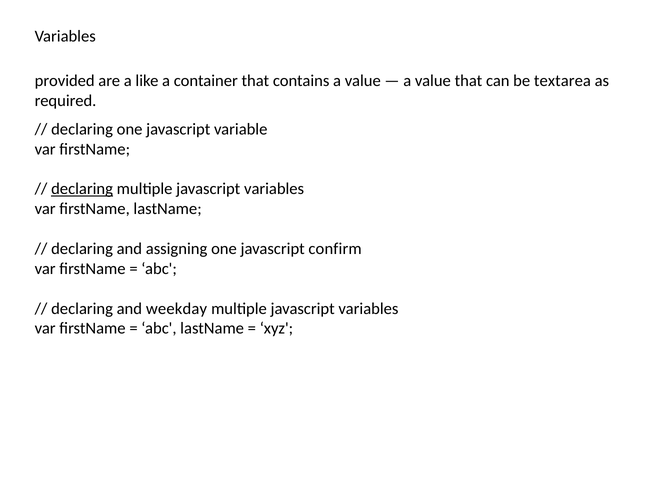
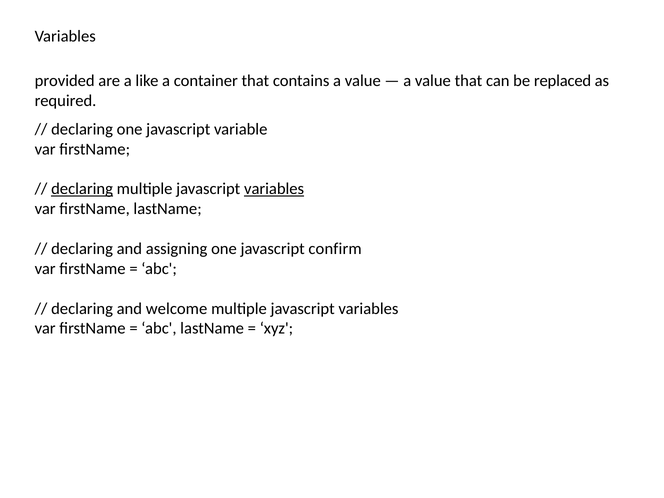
textarea: textarea -> replaced
variables at (274, 189) underline: none -> present
weekday: weekday -> welcome
